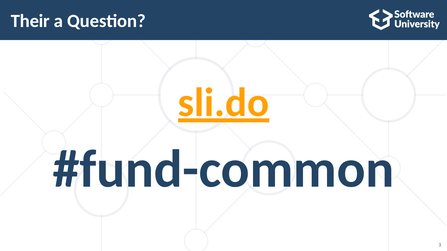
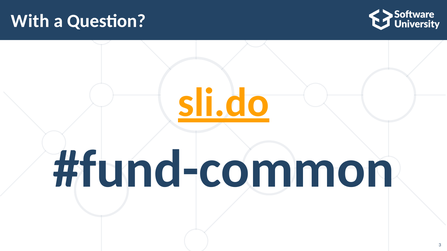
Their: Their -> With
